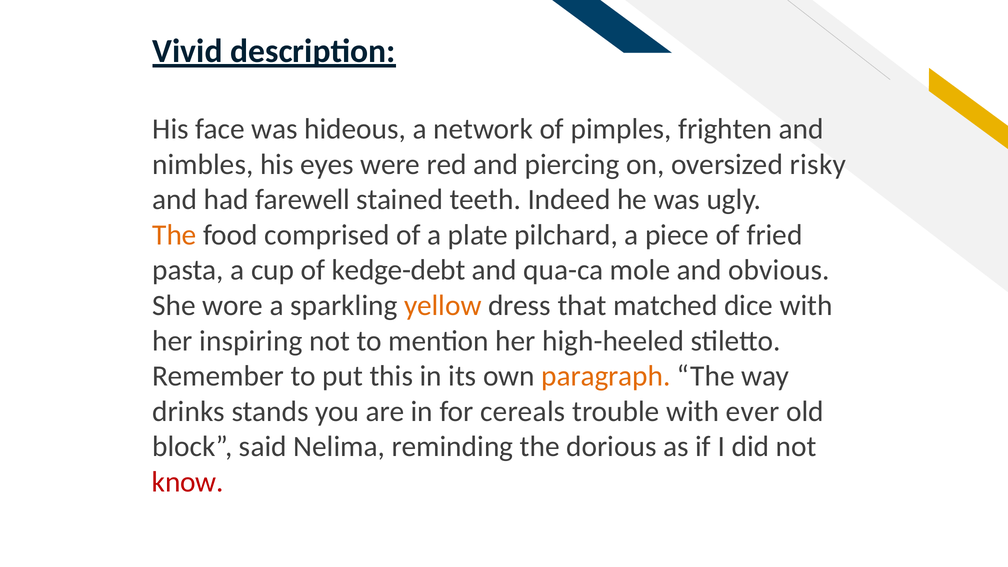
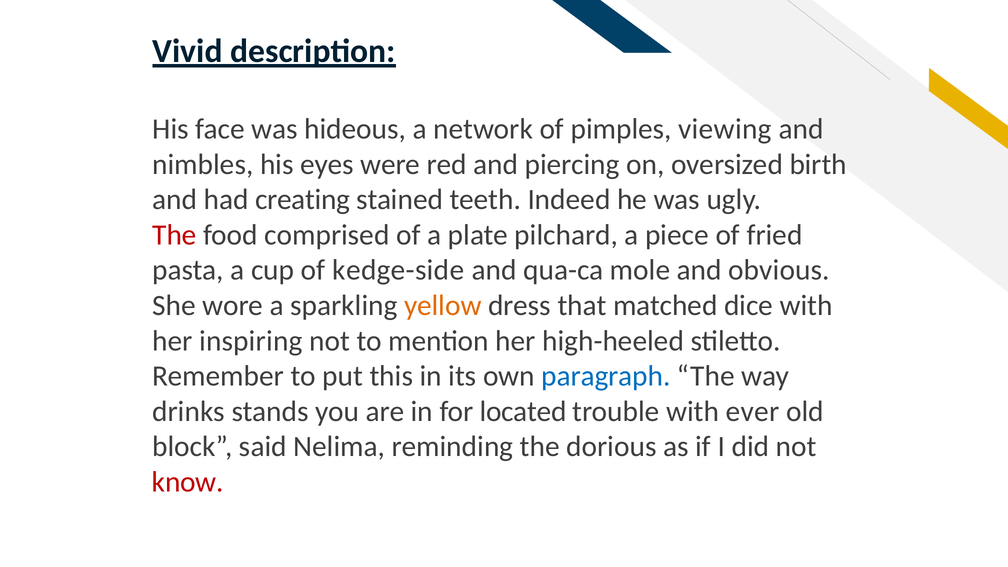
frighten: frighten -> viewing
risky: risky -> birth
farewell: farewell -> creating
The at (174, 235) colour: orange -> red
kedge-debt: kedge-debt -> kedge-side
paragraph colour: orange -> blue
cereals: cereals -> located
